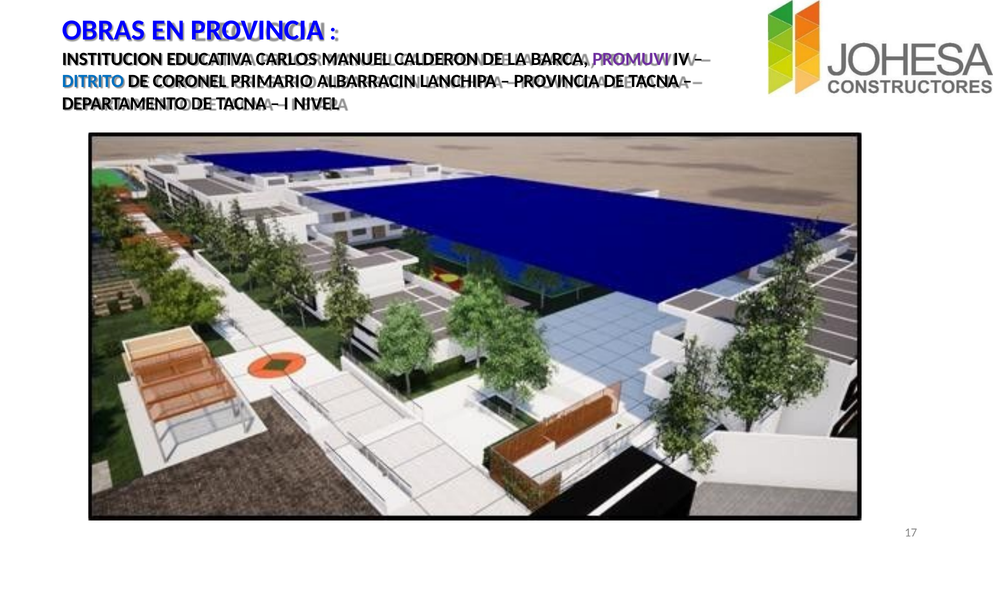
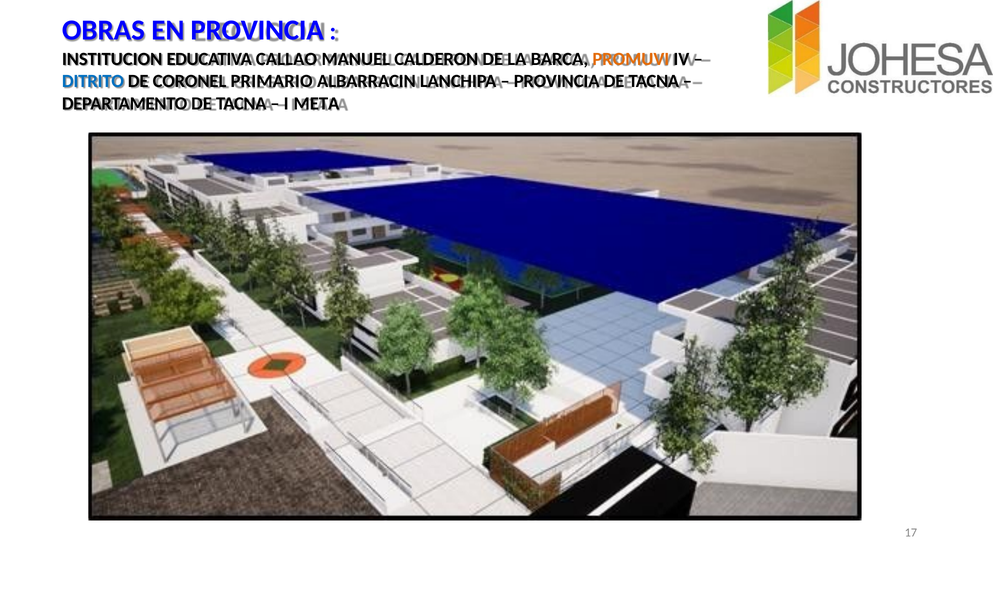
CARLOS: CARLOS -> CALLAO
PROMUVI colour: purple -> orange
NIVEL: NIVEL -> META
